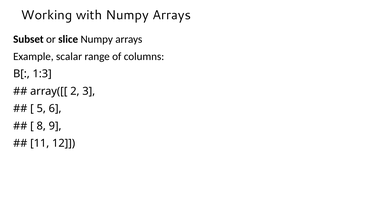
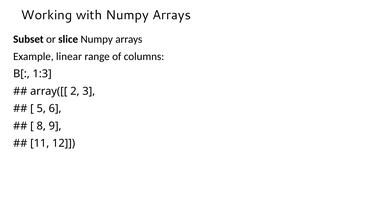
scalar: scalar -> linear
